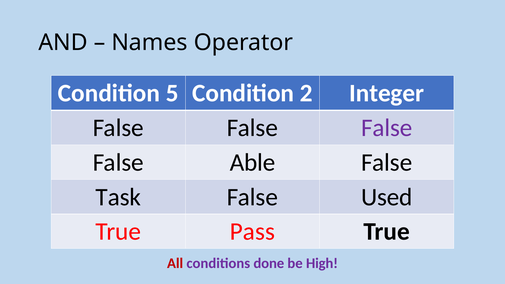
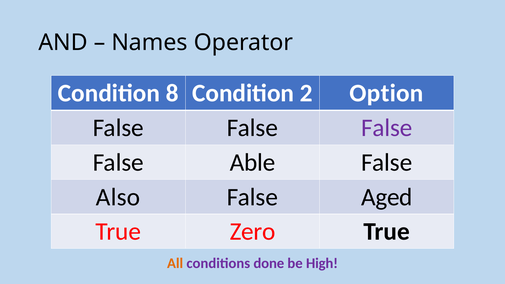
5: 5 -> 8
Integer: Integer -> Option
Task: Task -> Also
Used: Used -> Aged
Pass: Pass -> Zero
All colour: red -> orange
